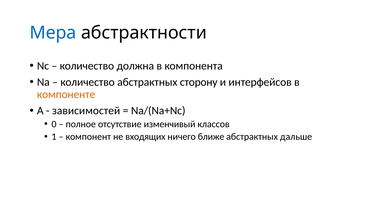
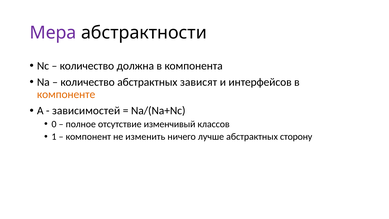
Мера colour: blue -> purple
сторону: сторону -> зависят
входящих: входящих -> изменить
ближе: ближе -> лучше
дальше: дальше -> сторону
